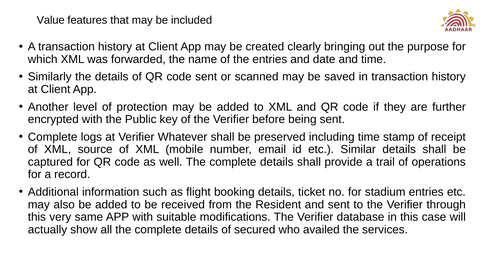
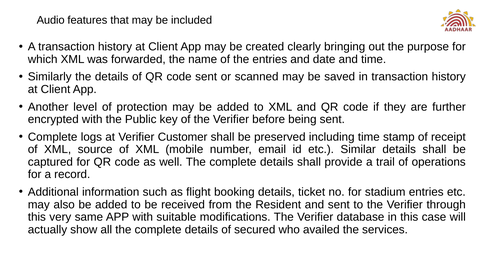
Value: Value -> Audio
Whatever: Whatever -> Customer
